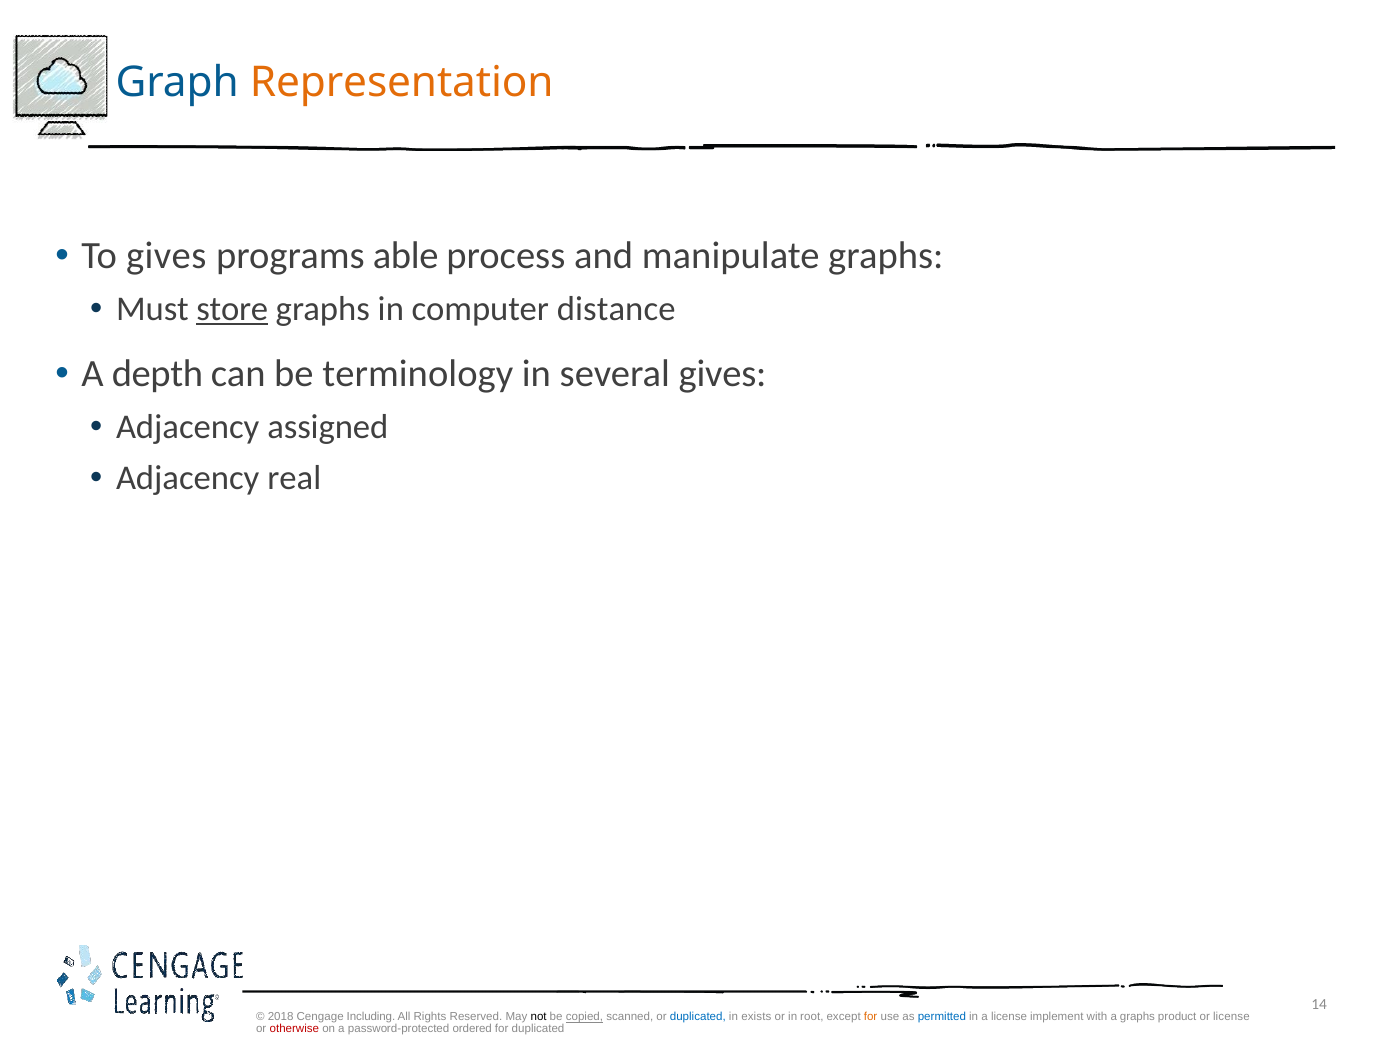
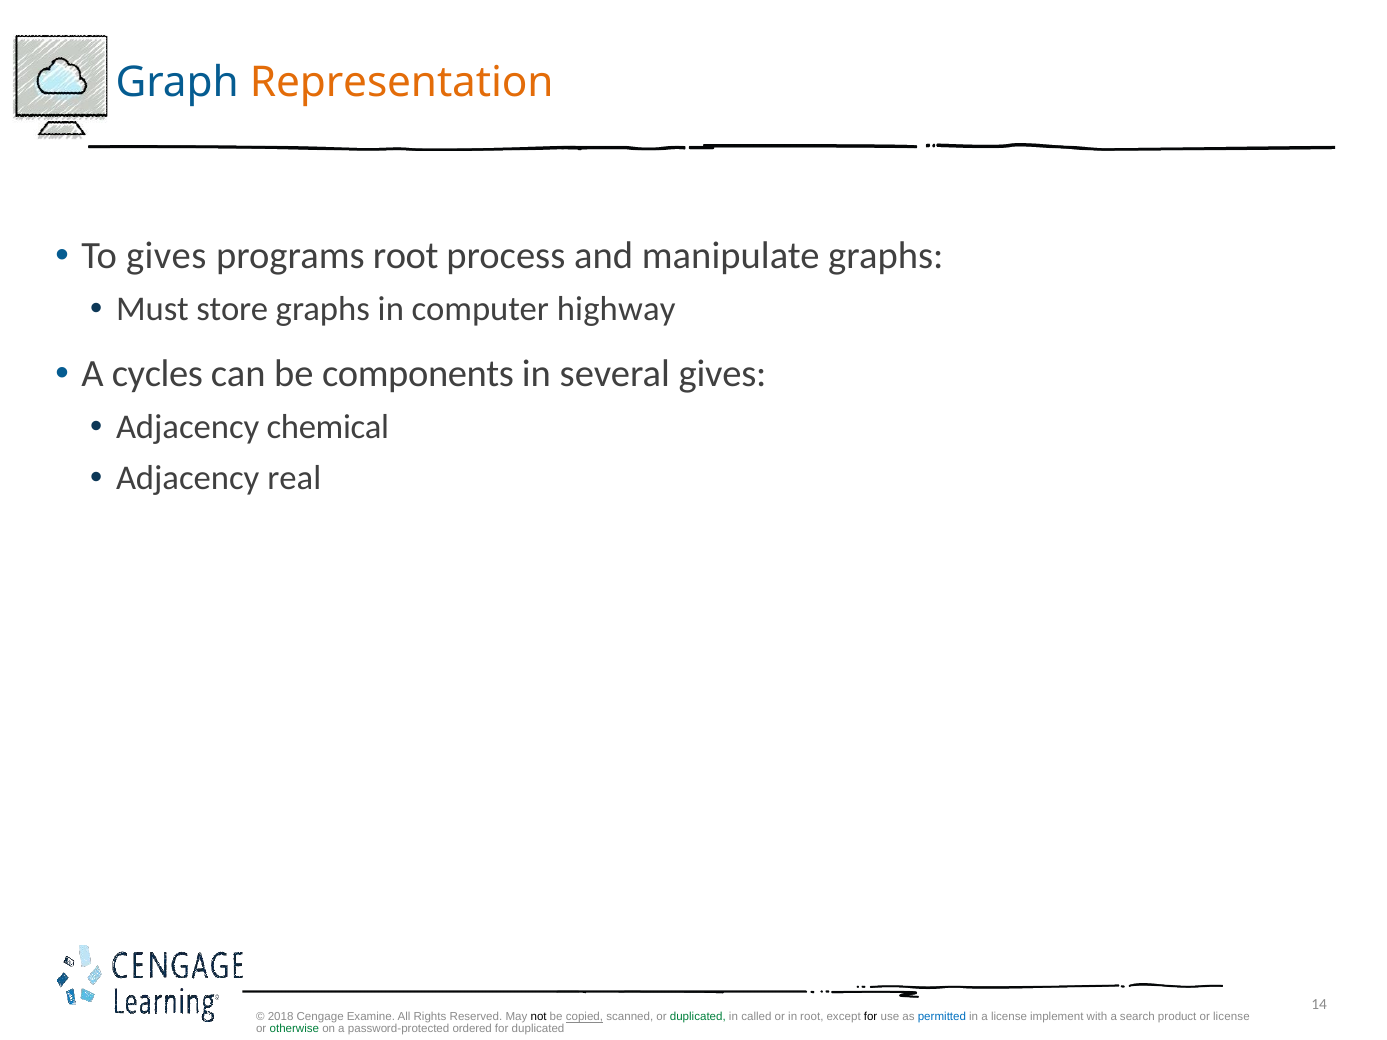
programs able: able -> root
store underline: present -> none
distance: distance -> highway
depth: depth -> cycles
terminology: terminology -> components
assigned: assigned -> chemical
Including: Including -> Examine
duplicated at (698, 1017) colour: blue -> green
exists: exists -> called
for at (871, 1017) colour: orange -> black
a graphs: graphs -> search
otherwise colour: red -> green
